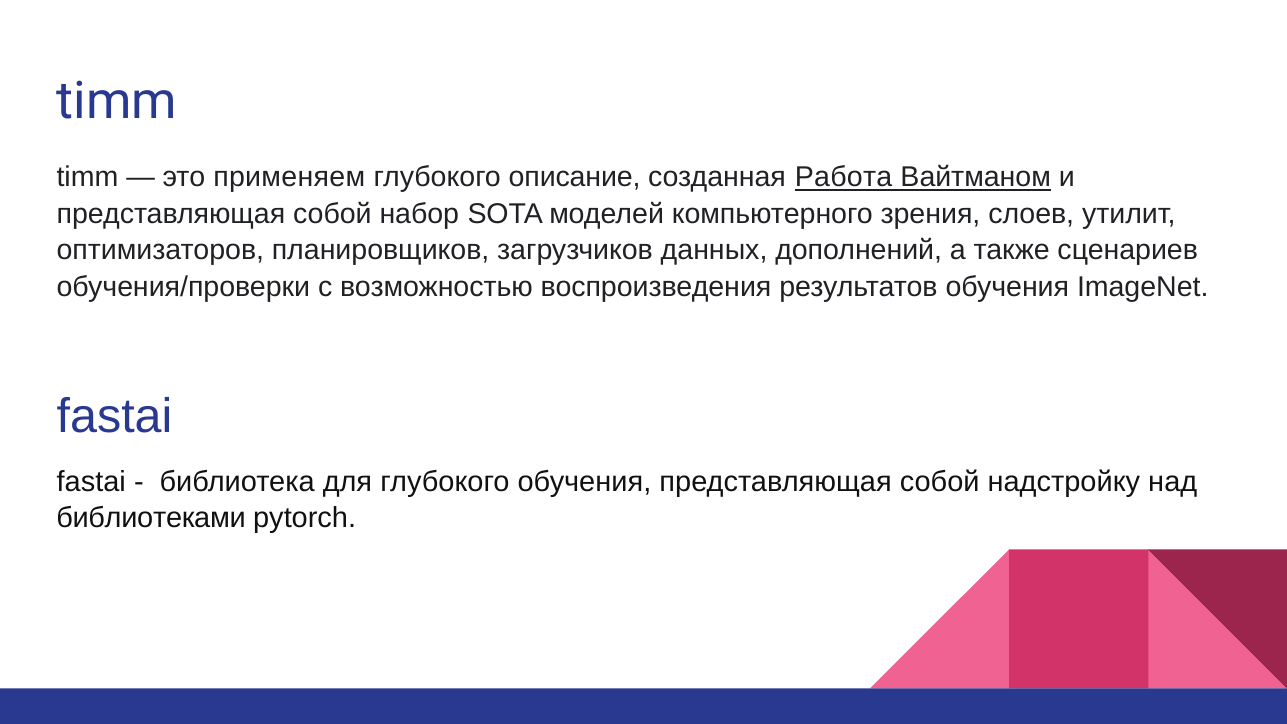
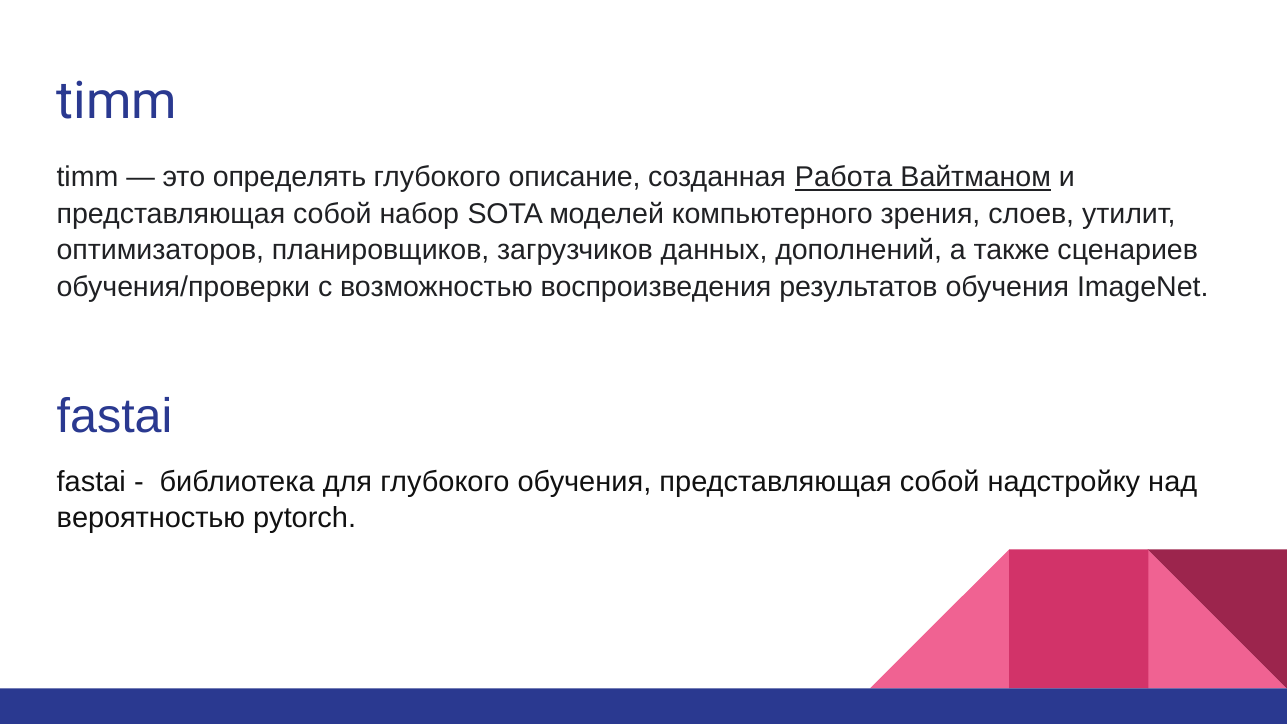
применяем: применяем -> определять
библиотеками: библиотеками -> вероятностью
